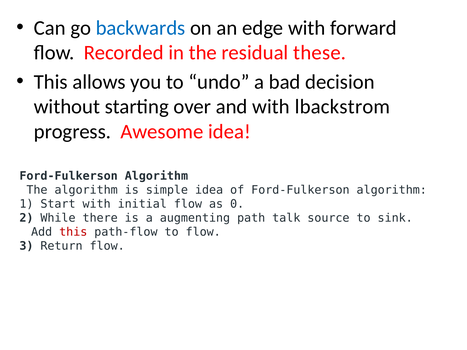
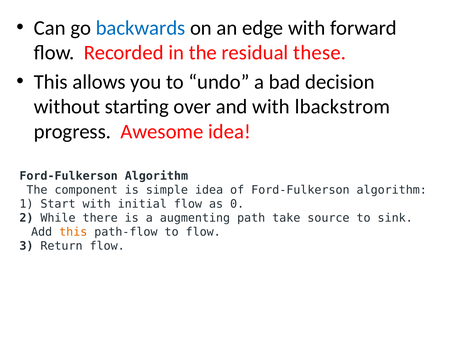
The algorithm: algorithm -> component
talk: talk -> take
this at (73, 232) colour: red -> orange
